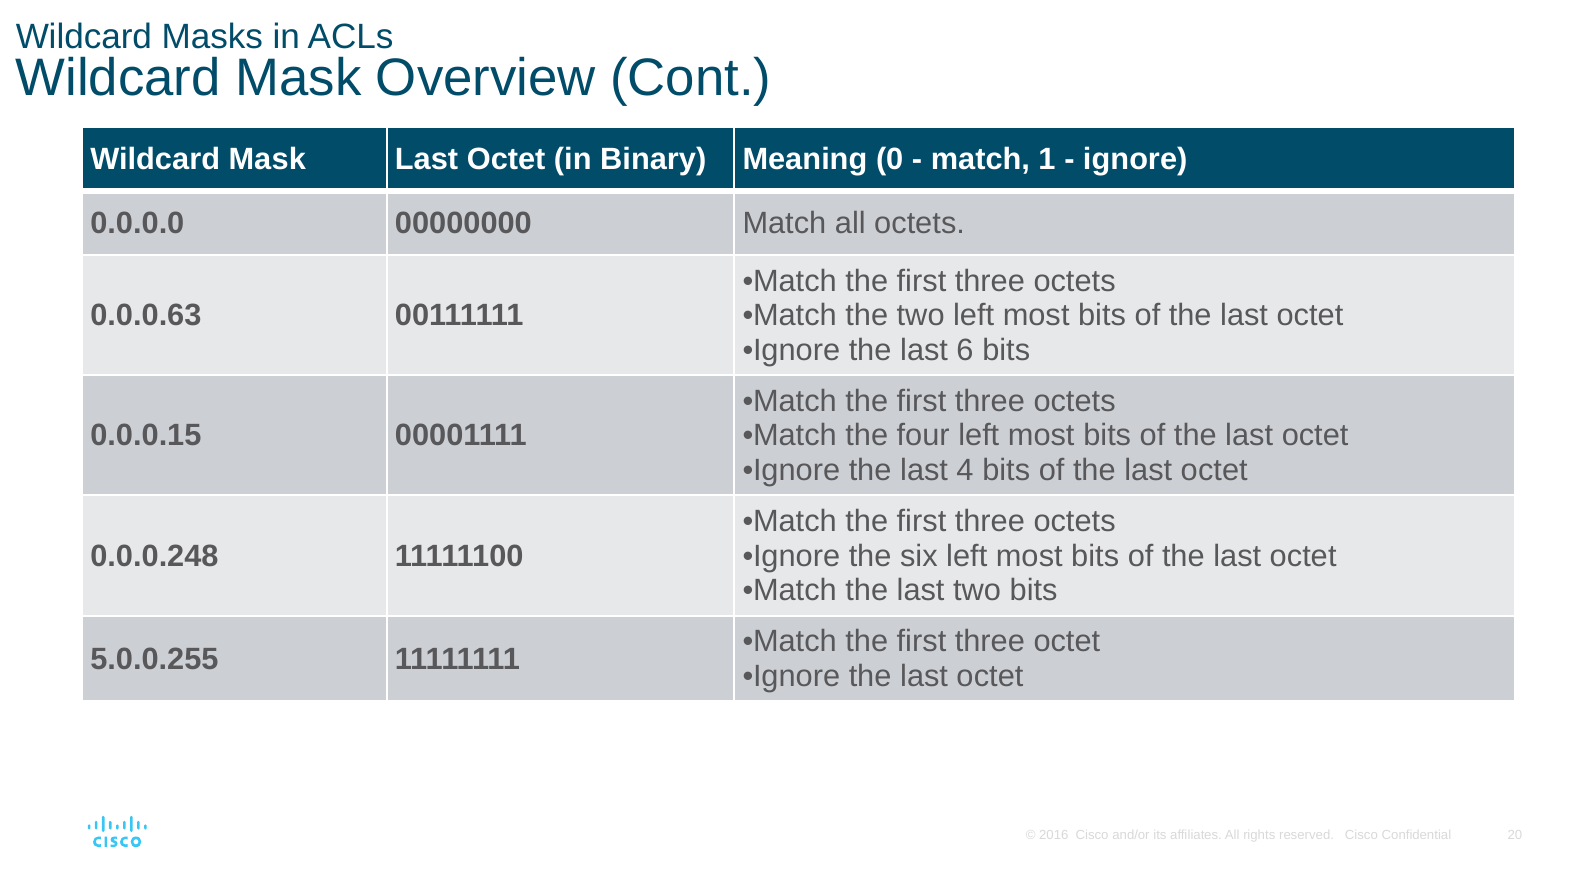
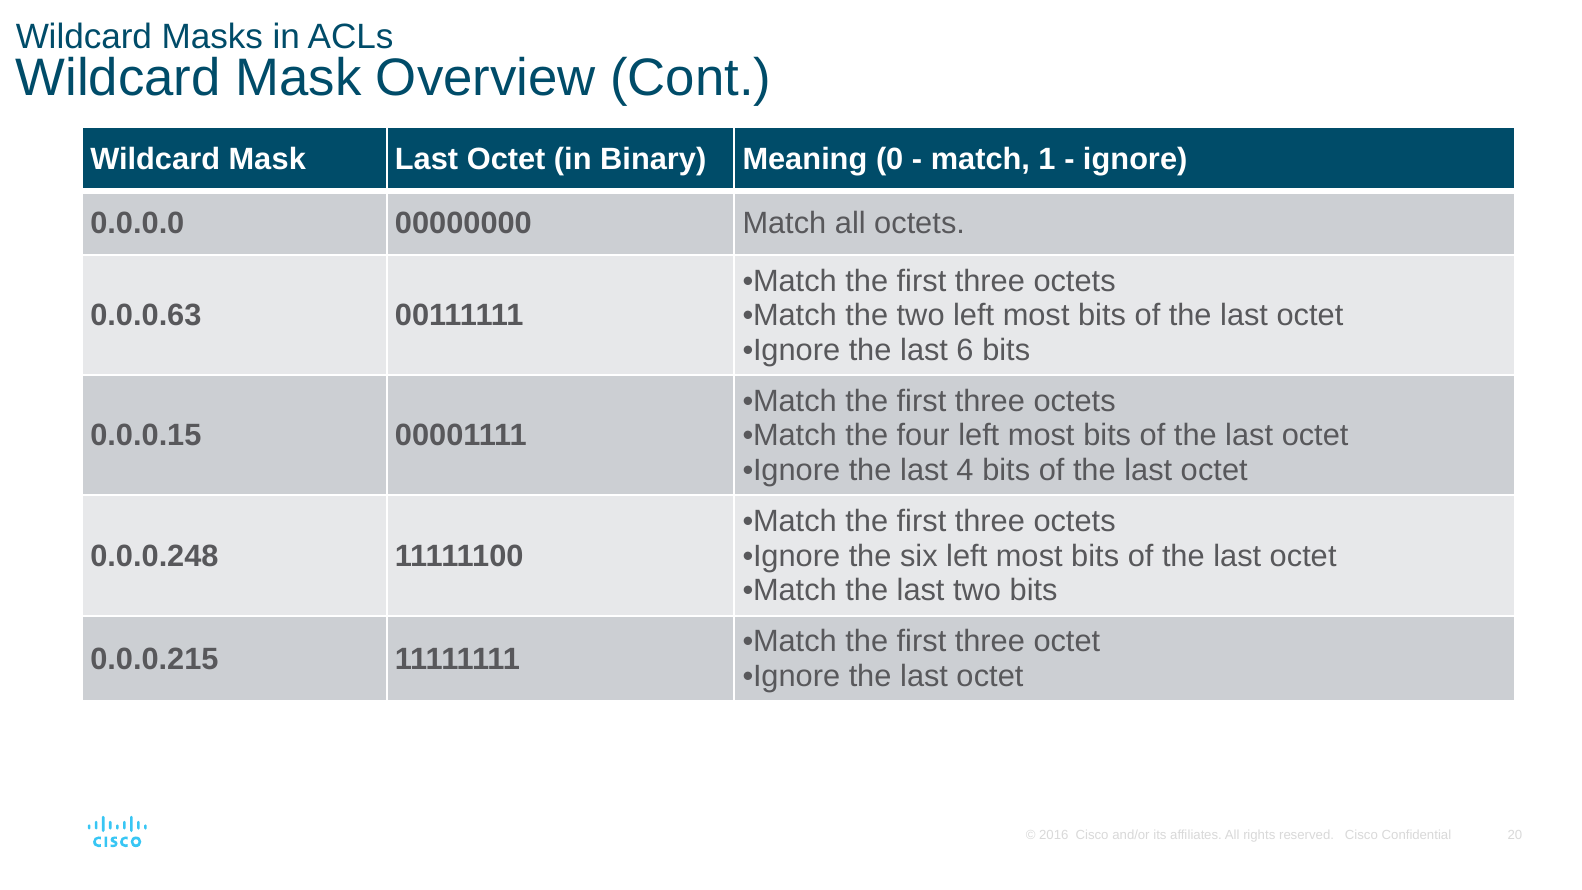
5.0.0.255: 5.0.0.255 -> 0.0.0.215
